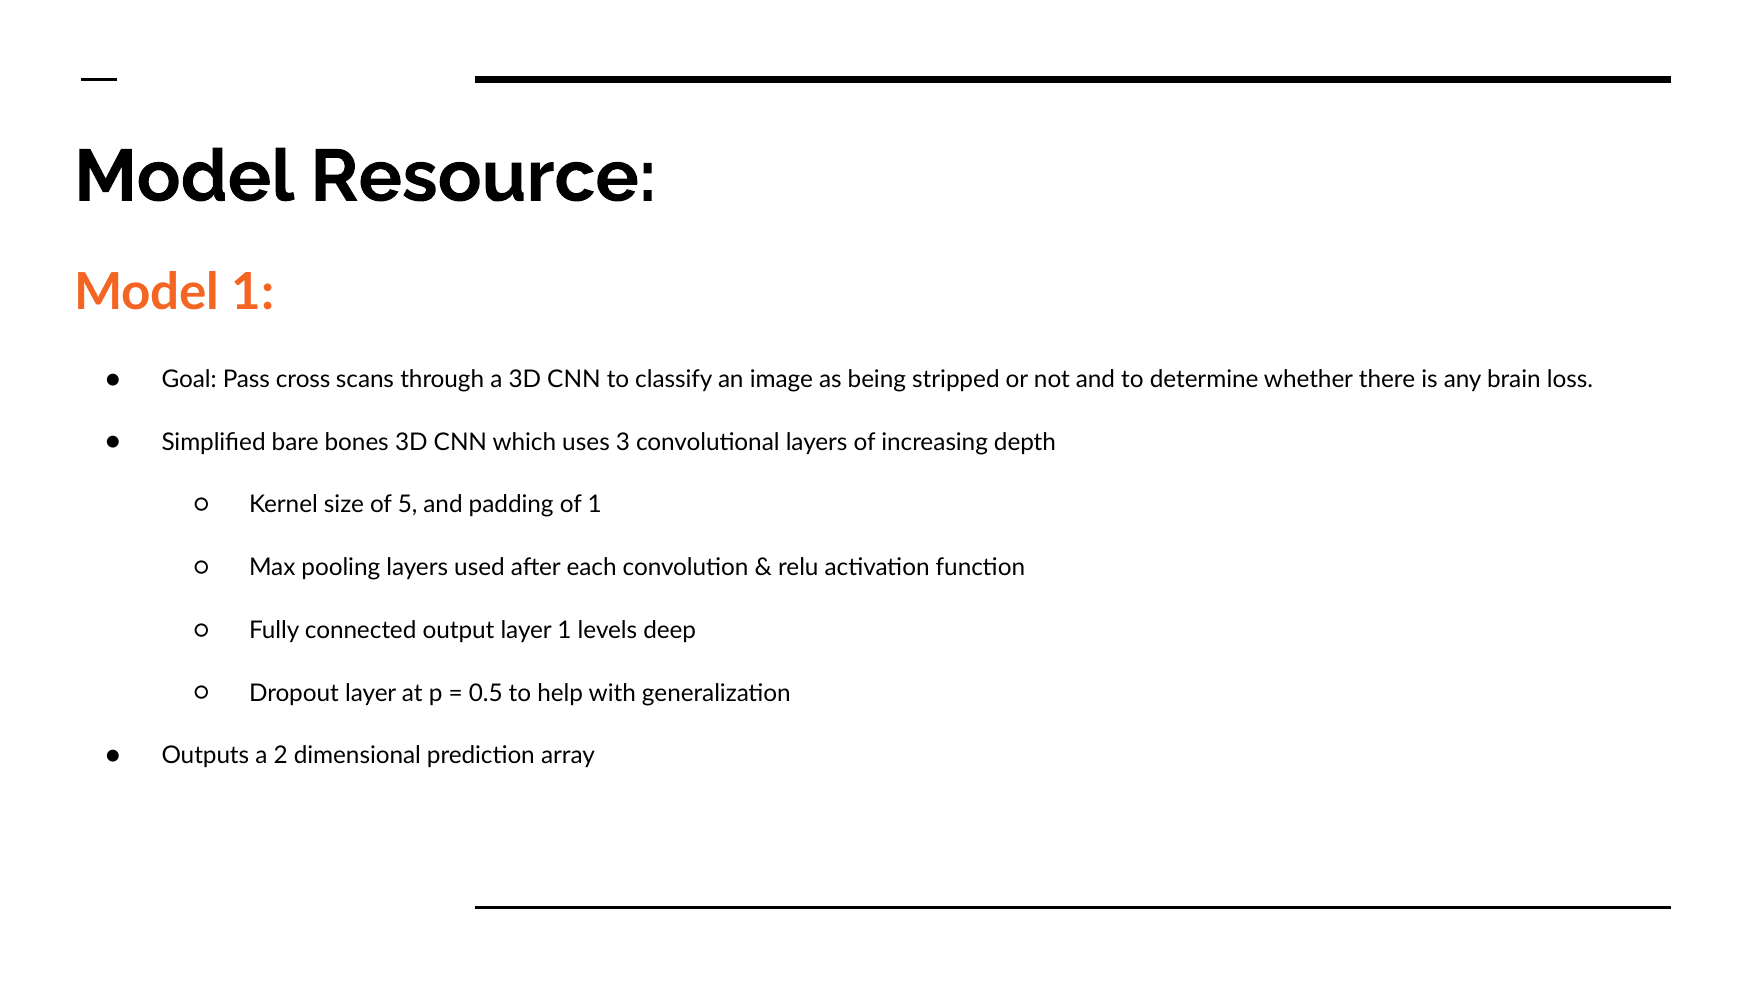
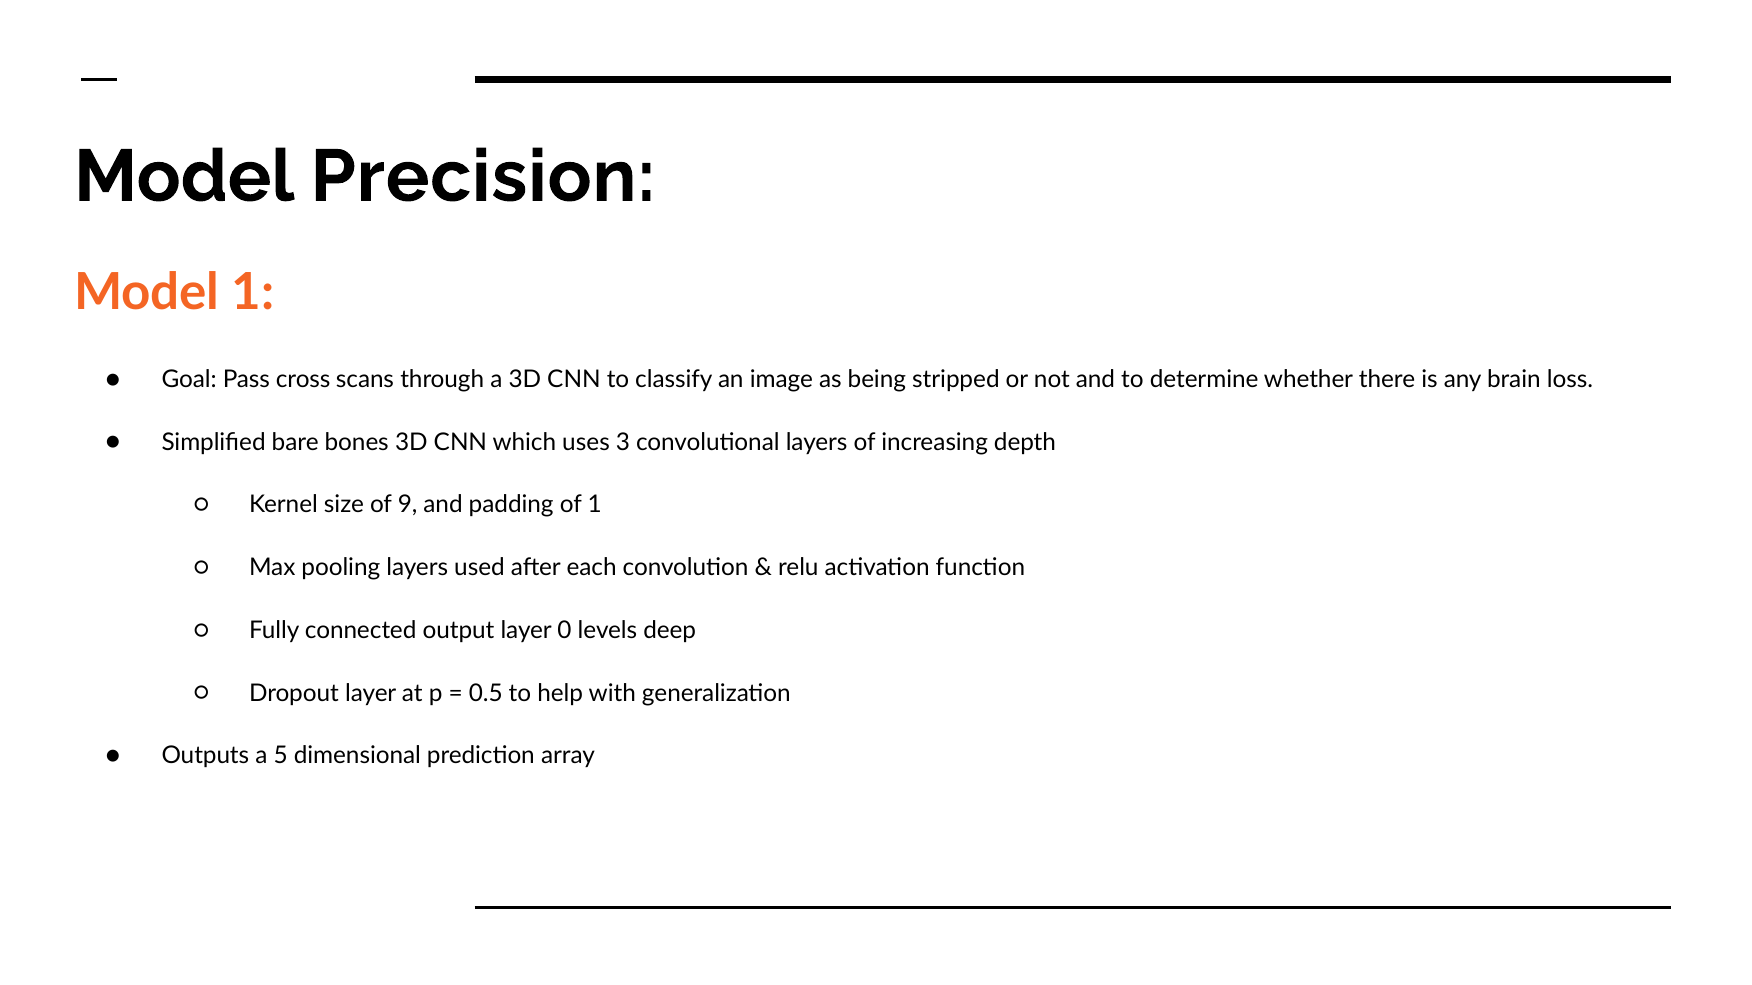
Resource: Resource -> Precision
5: 5 -> 9
layer 1: 1 -> 0
2: 2 -> 5
